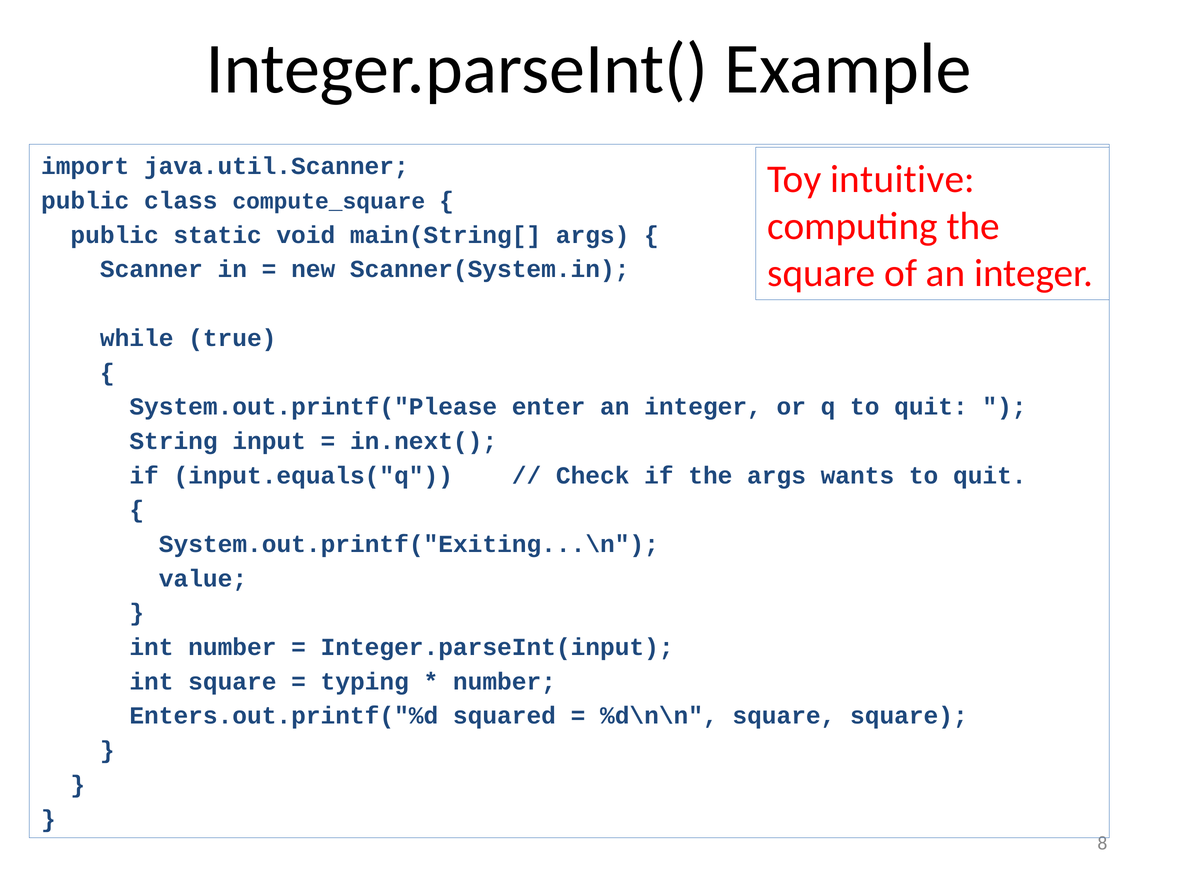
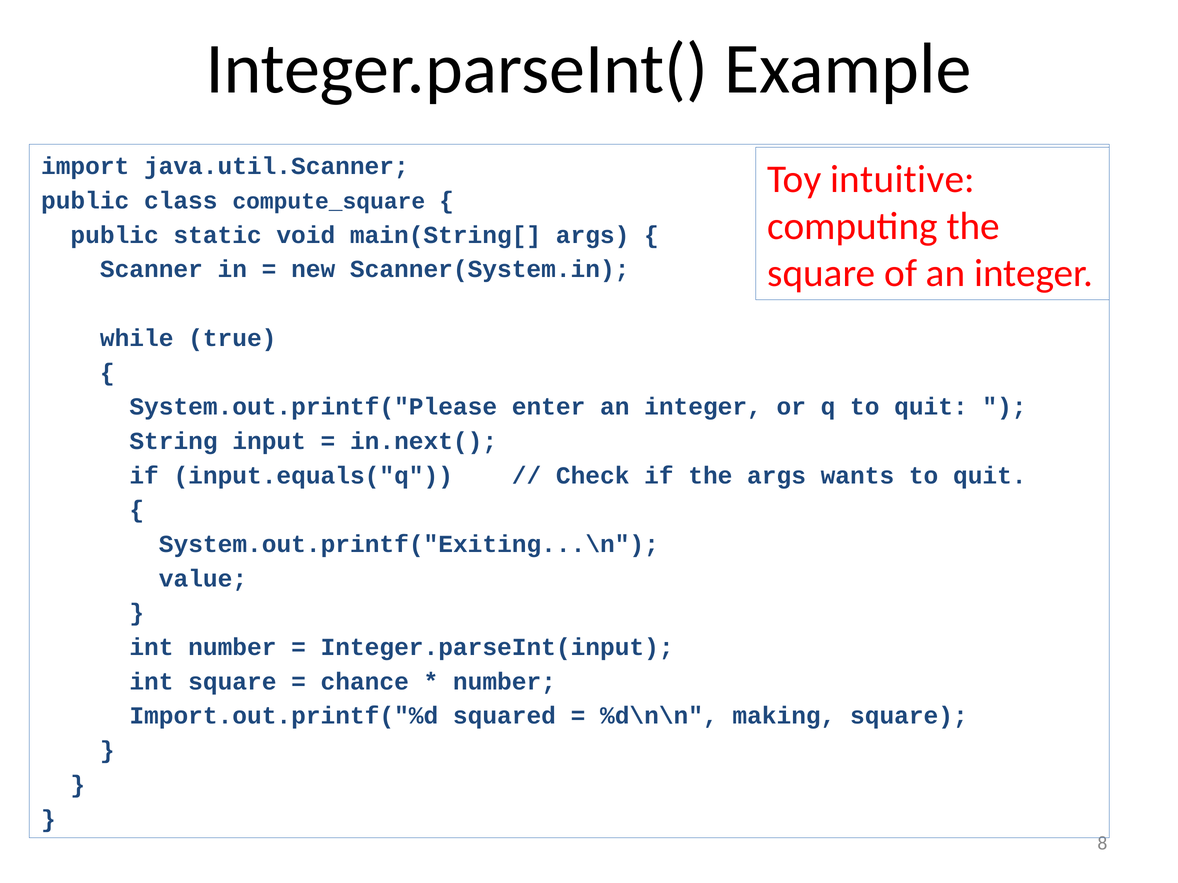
typing: typing -> chance
Enters.out.printf("%d: Enters.out.printf("%d -> Import.out.printf("%d
%d\n\n square: square -> making
